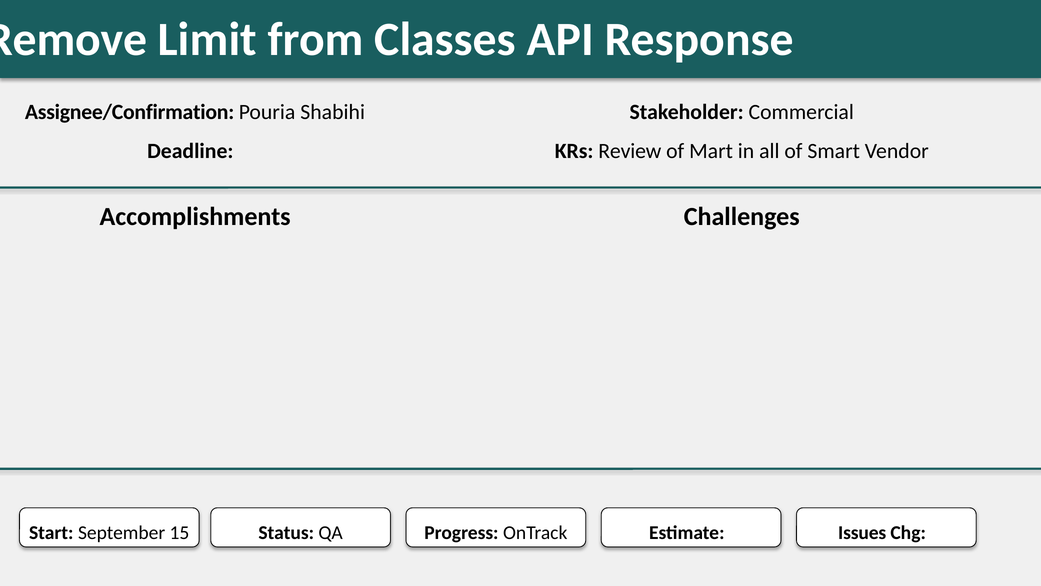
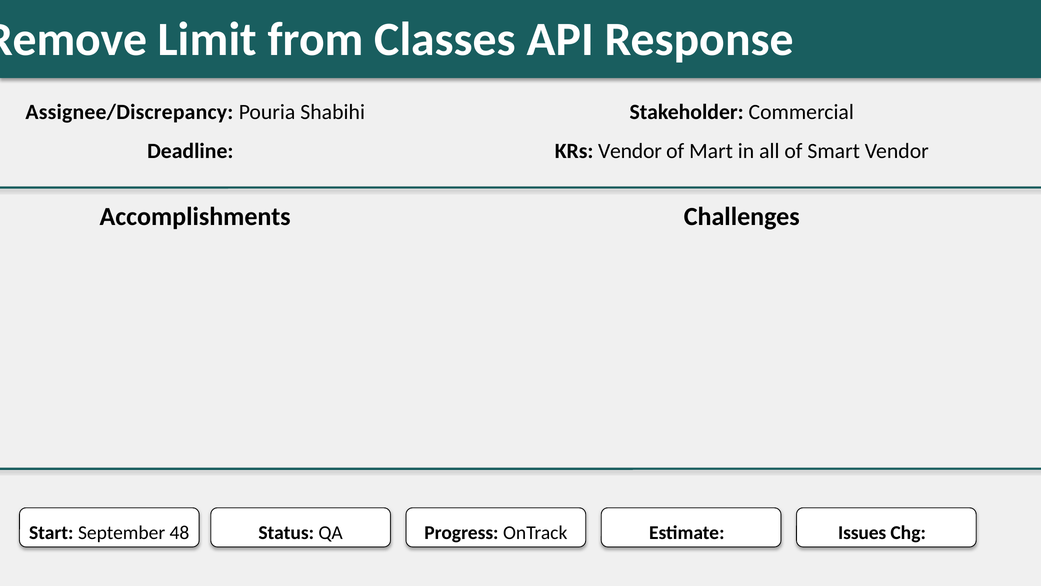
Assignee/Confirmation: Assignee/Confirmation -> Assignee/Discrepancy
KRs Review: Review -> Vendor
15: 15 -> 48
